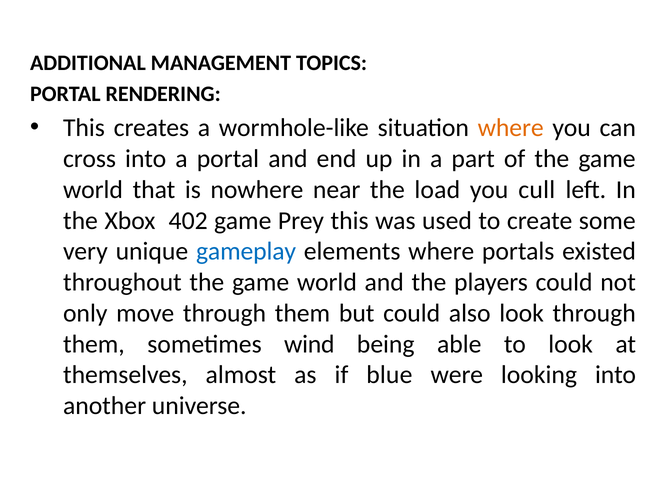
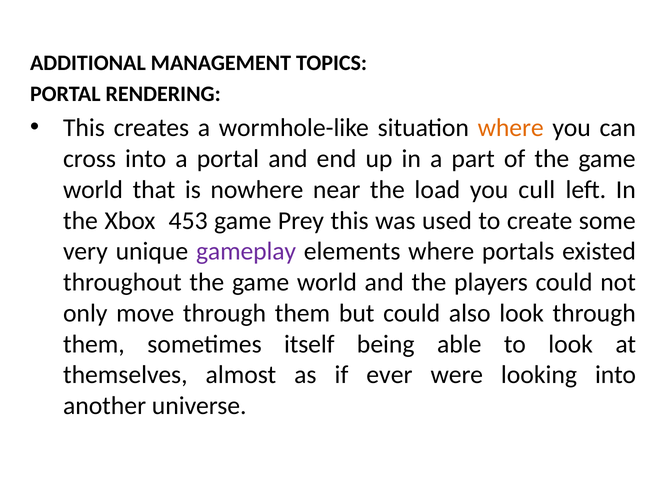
402: 402 -> 453
gameplay colour: blue -> purple
wind: wind -> itself
blue: blue -> ever
